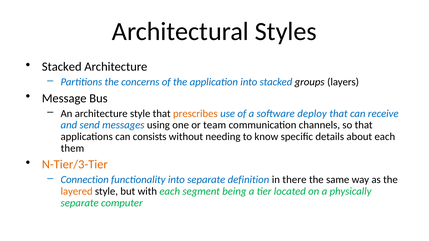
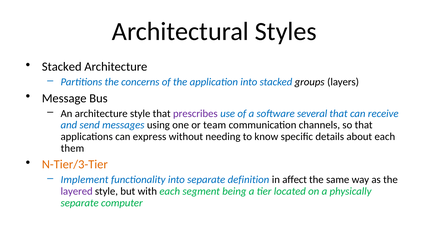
prescribes colour: orange -> purple
deploy: deploy -> several
consists: consists -> express
Connection: Connection -> Implement
there: there -> affect
layered colour: orange -> purple
